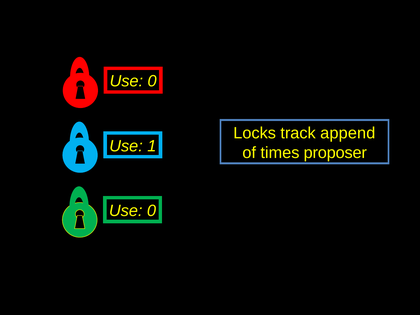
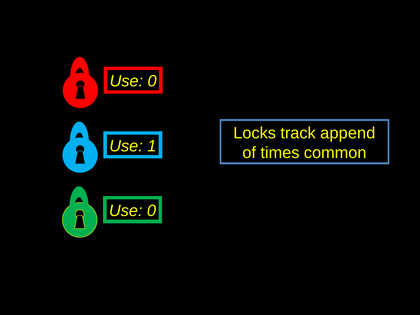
proposer: proposer -> common
